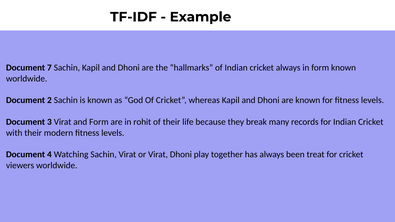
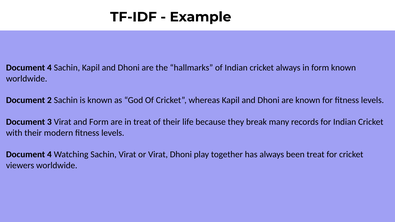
7 at (49, 68): 7 -> 4
in rohit: rohit -> treat
